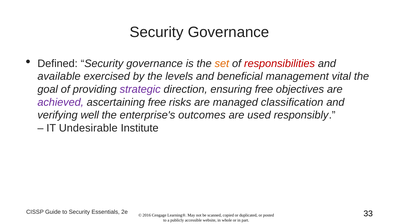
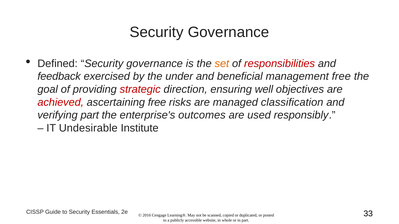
available: available -> feedback
levels: levels -> under
management vital: vital -> free
strategic colour: purple -> red
ensuring free: free -> well
achieved colour: purple -> red
verifying well: well -> part
